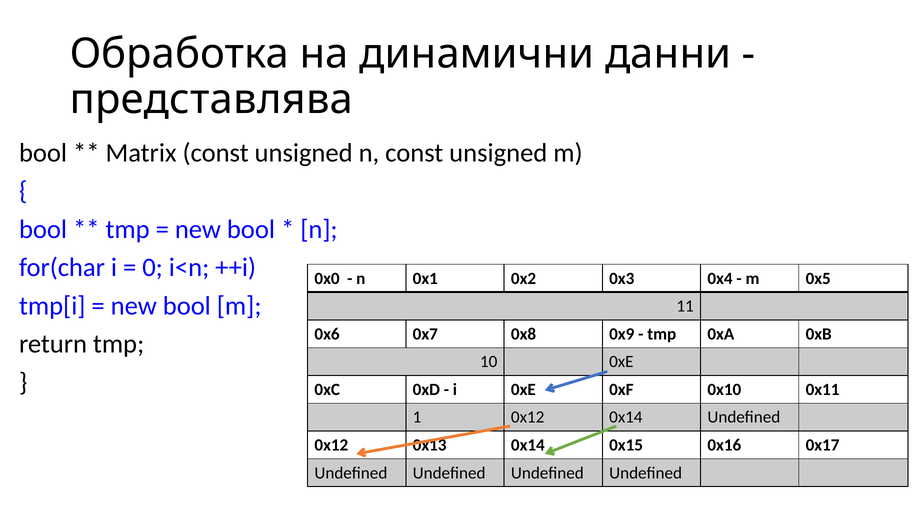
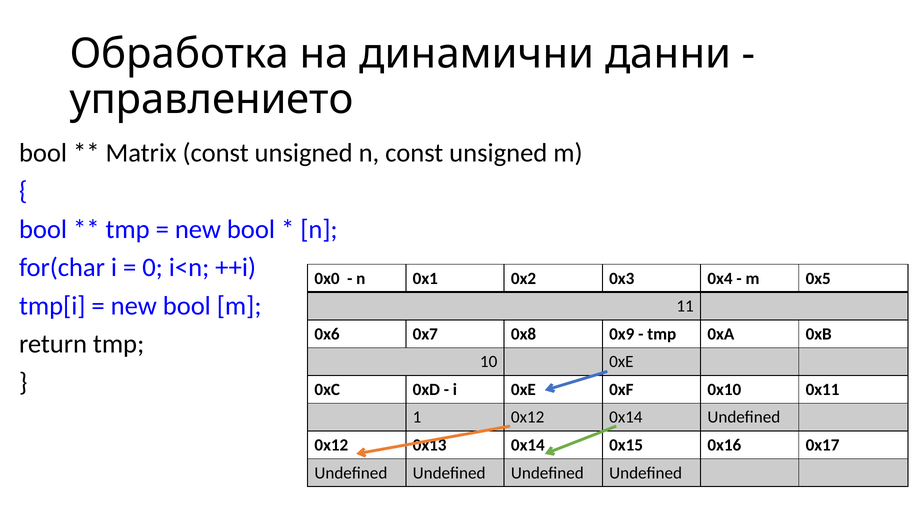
представлява: представлява -> управлението
